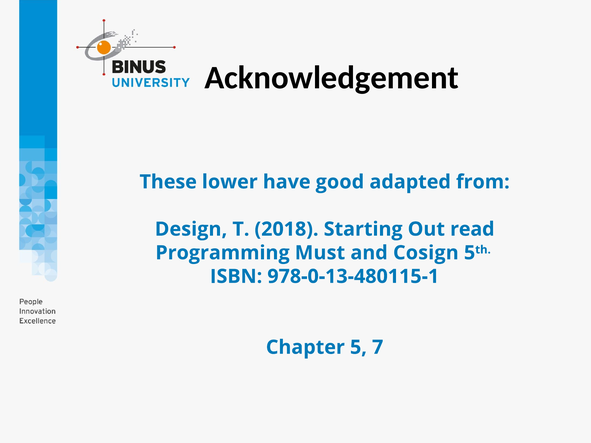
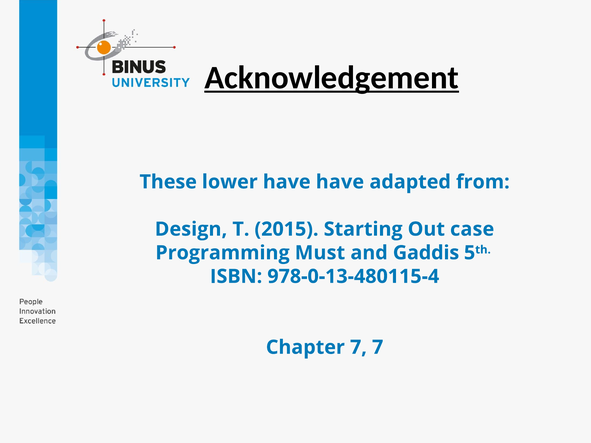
Acknowledgement underline: none -> present
have good: good -> have
2018: 2018 -> 2015
read: read -> case
Cosign: Cosign -> Gaddis
978-0-13-480115-1: 978-0-13-480115-1 -> 978-0-13-480115-4
Chapter 5: 5 -> 7
